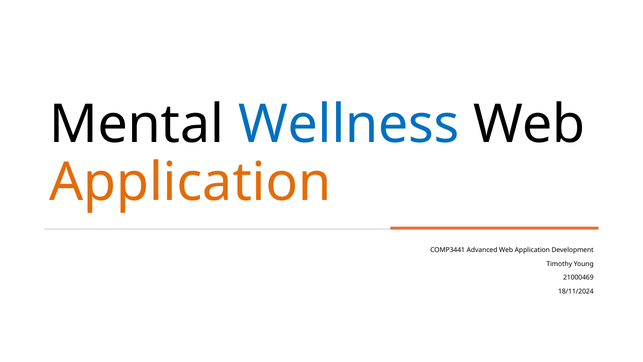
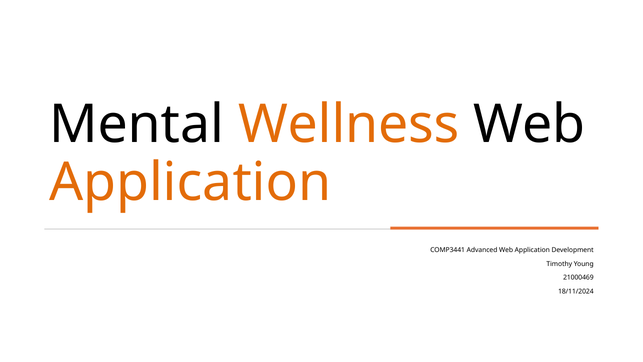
Wellness colour: blue -> orange
